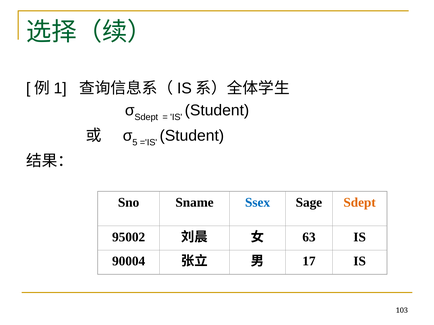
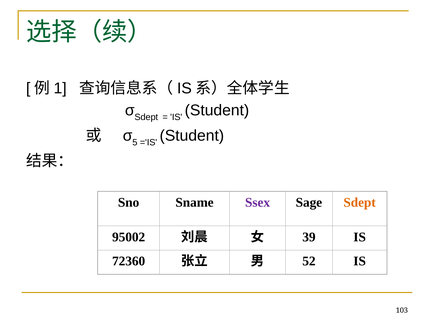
Ssex colour: blue -> purple
63: 63 -> 39
90004: 90004 -> 72360
17: 17 -> 52
